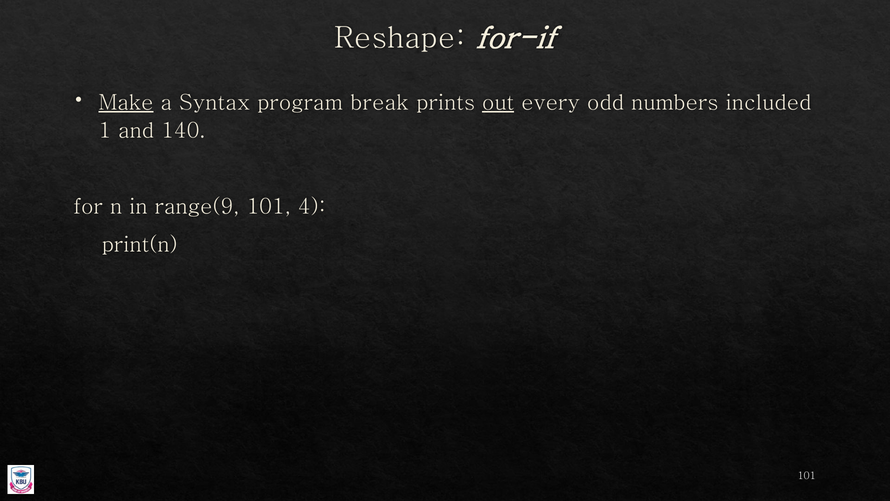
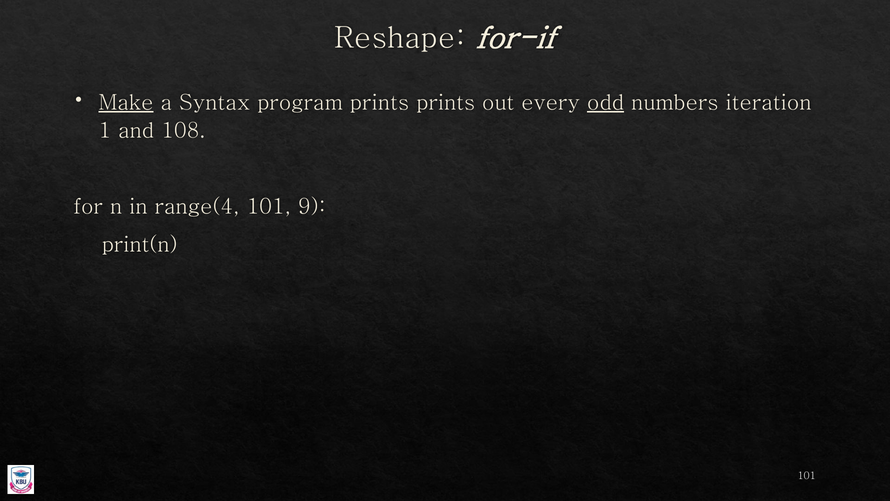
program break: break -> prints
out underline: present -> none
odd underline: none -> present
included: included -> iteration
140: 140 -> 108
range(9: range(9 -> range(4
4: 4 -> 9
